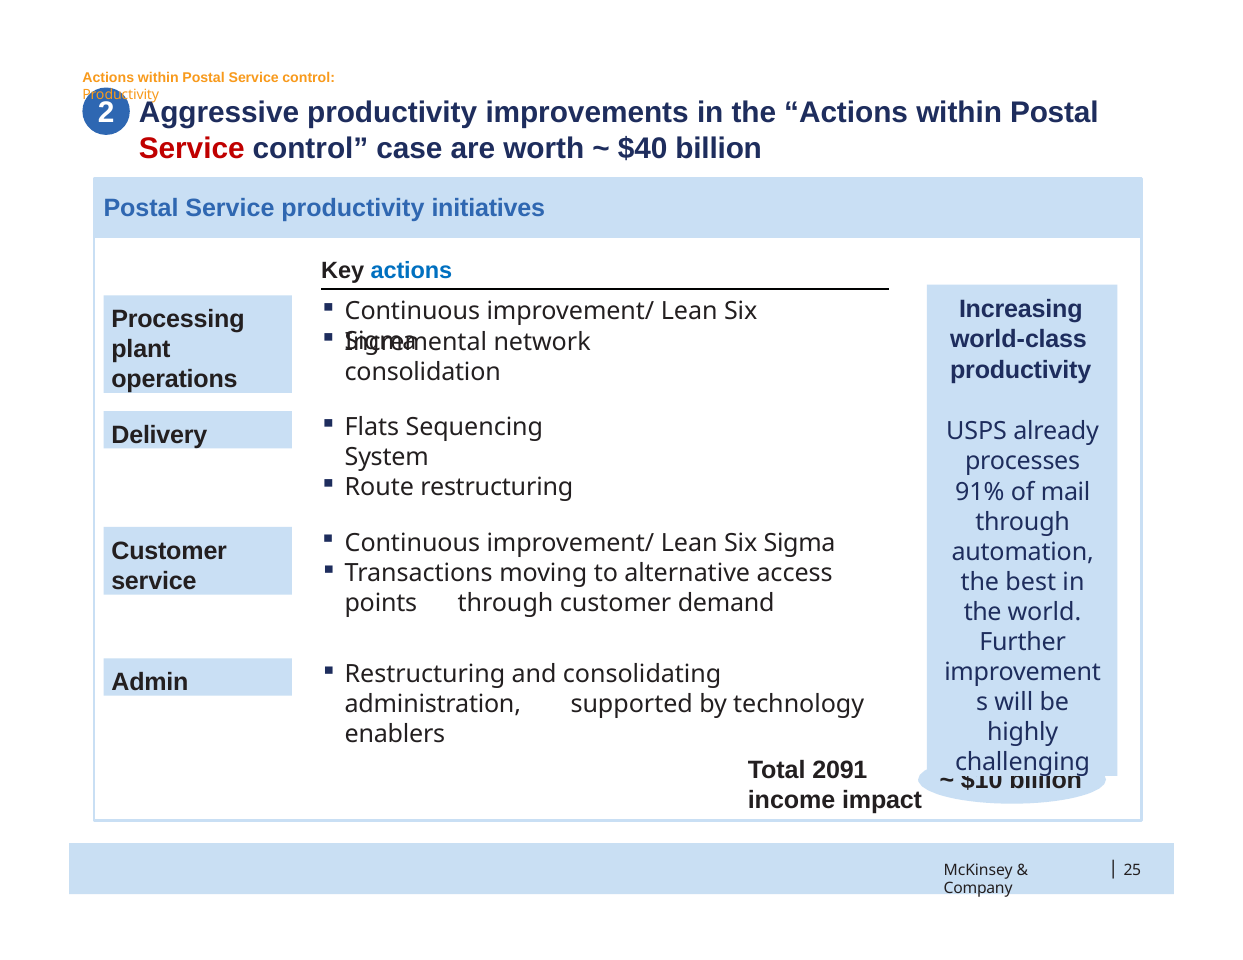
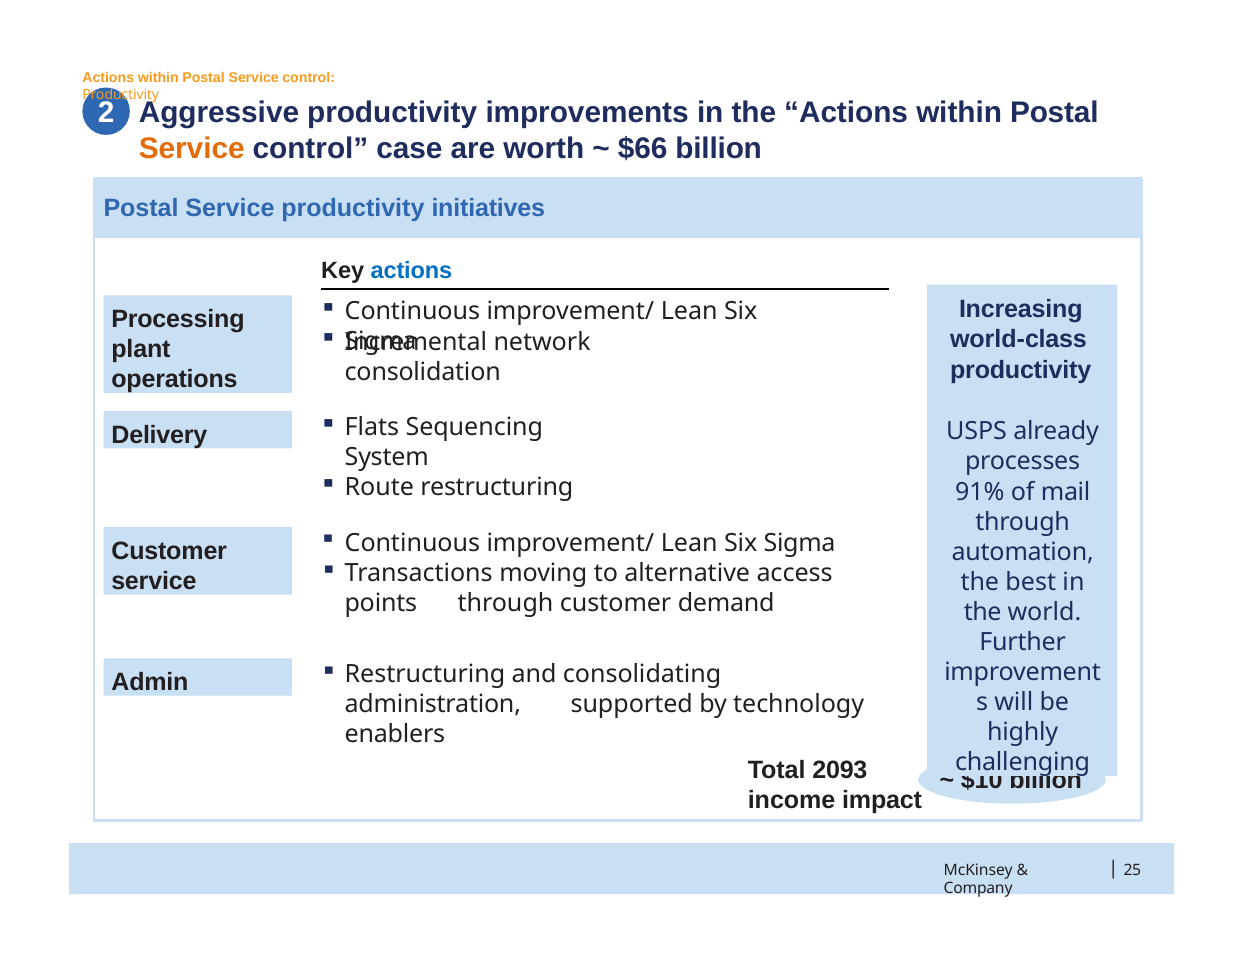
Service at (192, 148) colour: red -> orange
$40: $40 -> $66
2091: 2091 -> 2093
